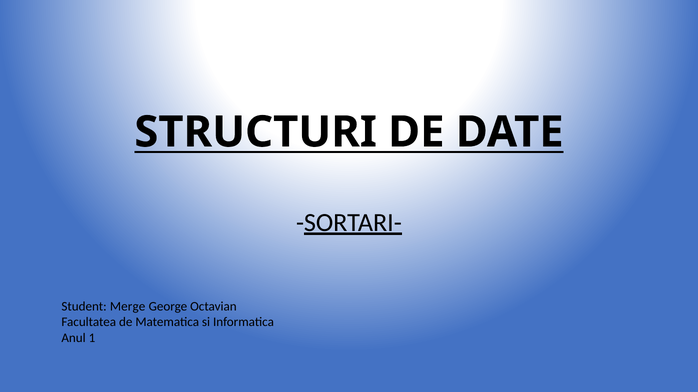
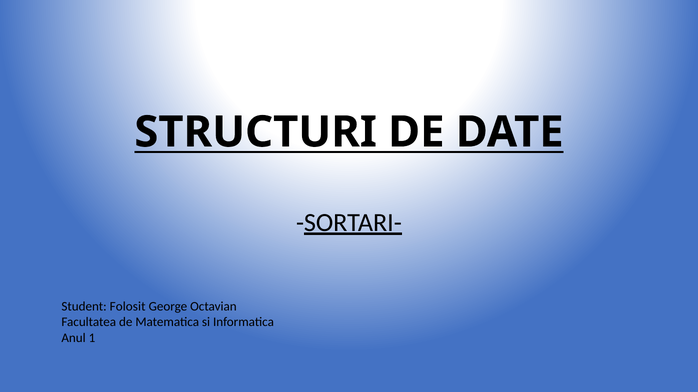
Merge: Merge -> Folosit
